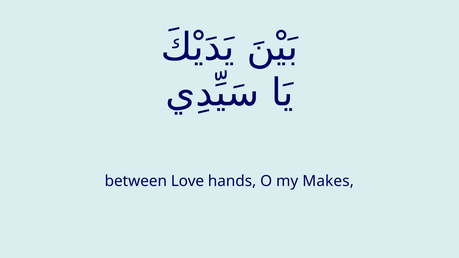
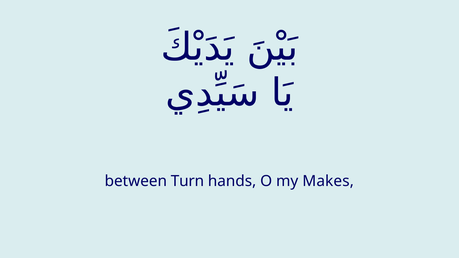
Love: Love -> Turn
